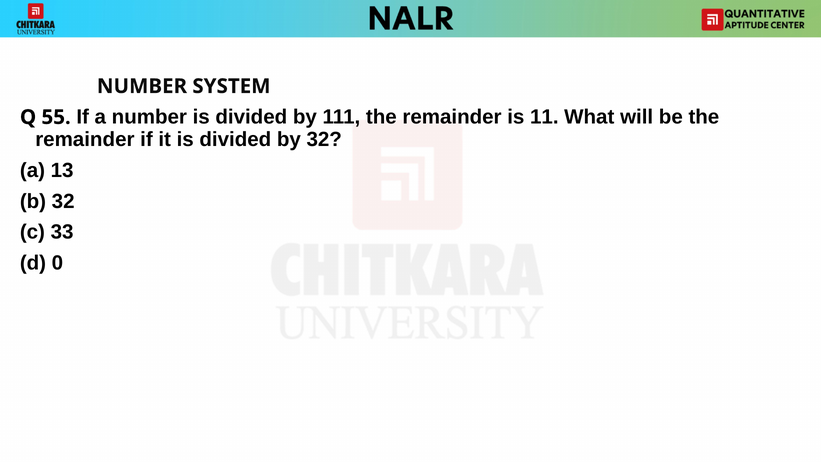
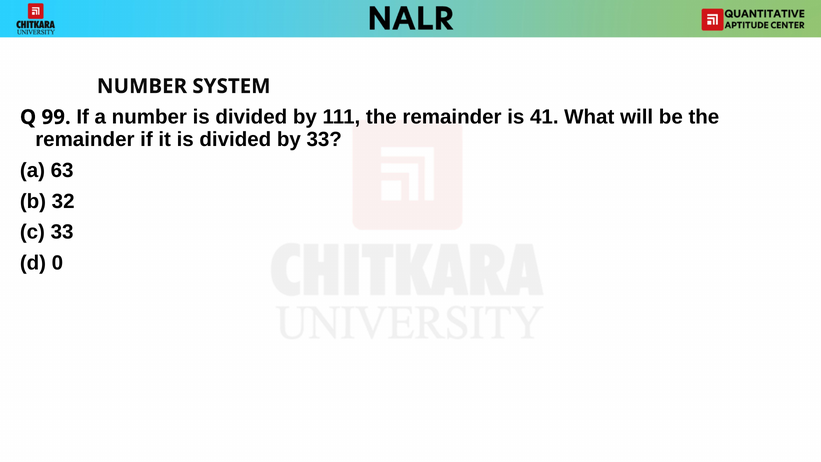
55: 55 -> 99
11: 11 -> 41
by 32: 32 -> 33
13: 13 -> 63
